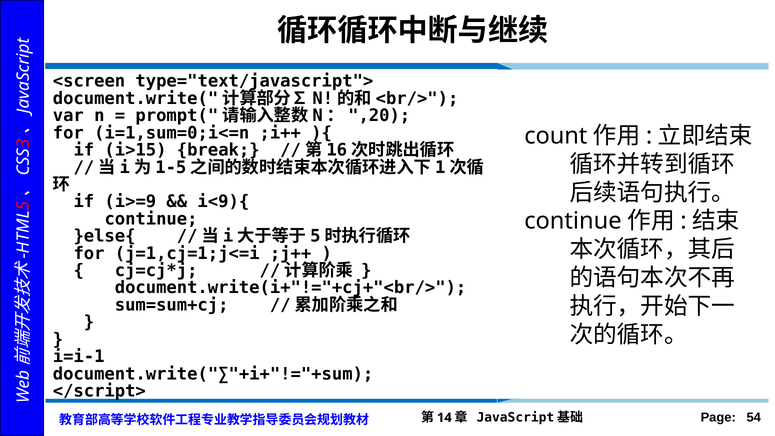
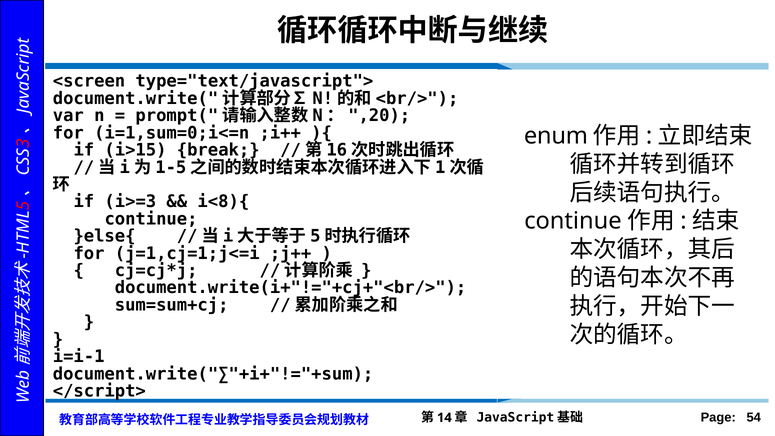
count: count -> enum
i>=9: i>=9 -> i>=3
i<9){: i<9){ -> i<8){
